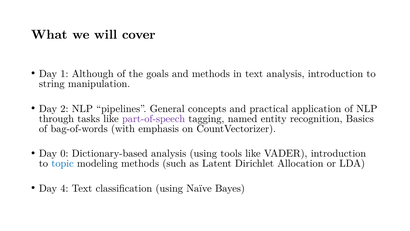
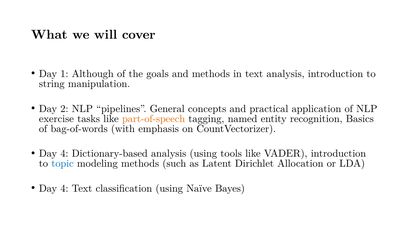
through: through -> exercise
part-of-speech colour: purple -> orange
0 at (64, 153): 0 -> 4
